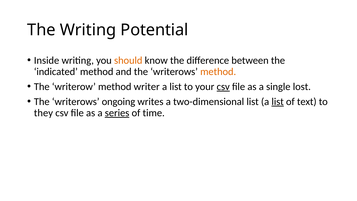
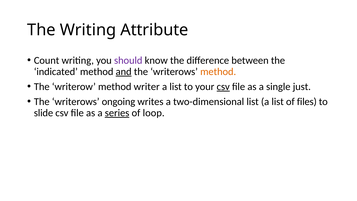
Potential: Potential -> Attribute
Inside: Inside -> Count
should colour: orange -> purple
and underline: none -> present
lost: lost -> just
list at (278, 102) underline: present -> none
text: text -> files
they: they -> slide
time: time -> loop
